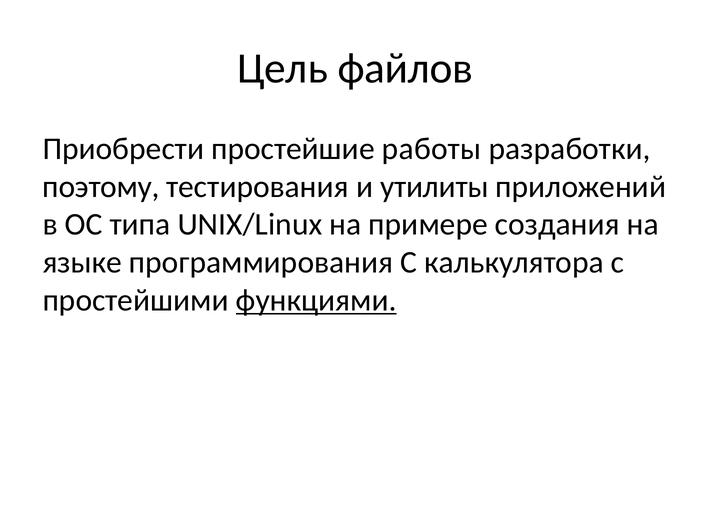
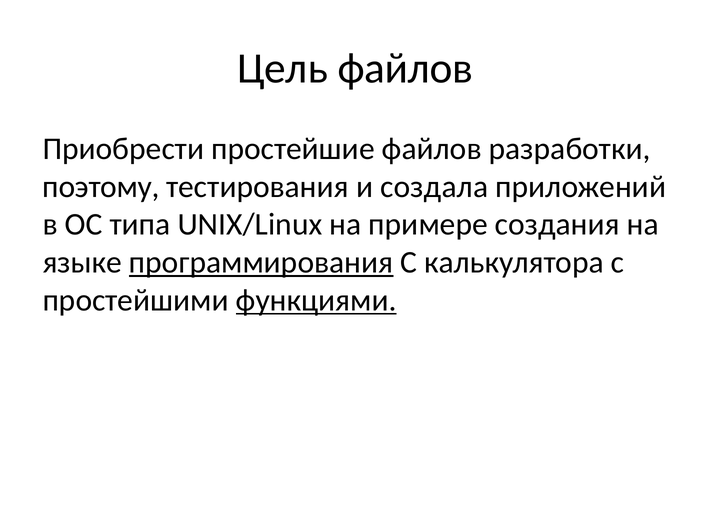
простейшие работы: работы -> файлов
утилиты: утилиты -> создала
программирования underline: none -> present
